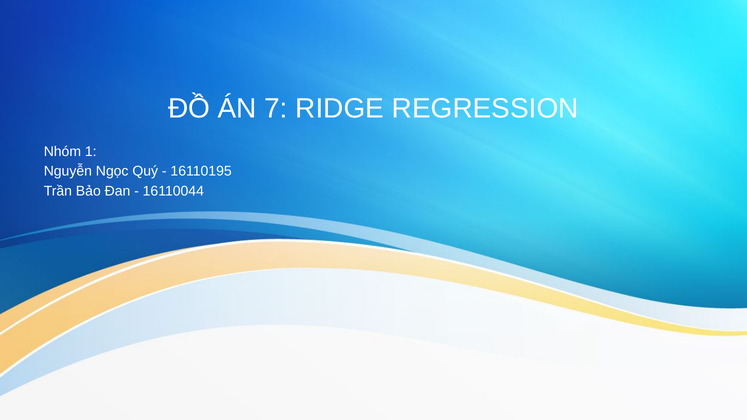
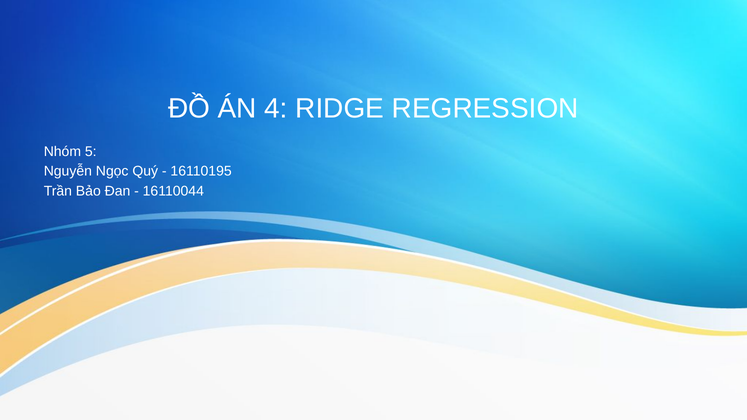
7: 7 -> 4
1: 1 -> 5
